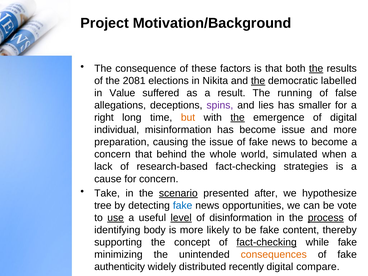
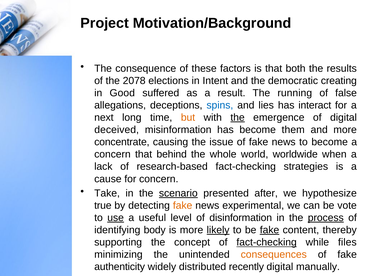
the at (316, 68) underline: present -> none
2081: 2081 -> 2078
Nikita: Nikita -> Intent
the at (258, 81) underline: present -> none
labelled: labelled -> creating
Value: Value -> Good
spins colour: purple -> blue
smaller: smaller -> interact
right: right -> next
individual: individual -> deceived
become issue: issue -> them
preparation: preparation -> concentrate
simulated: simulated -> worldwide
tree: tree -> true
fake at (183, 205) colour: blue -> orange
opportunities: opportunities -> experimental
level underline: present -> none
likely underline: none -> present
fake at (270, 230) underline: none -> present
while fake: fake -> files
compare: compare -> manually
